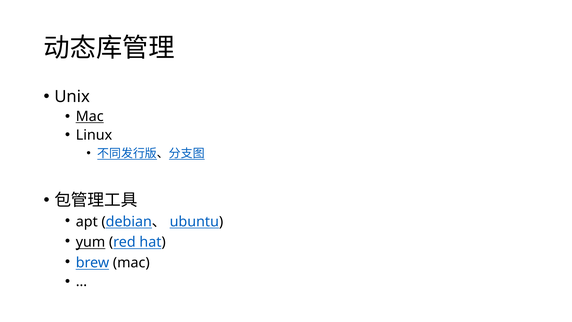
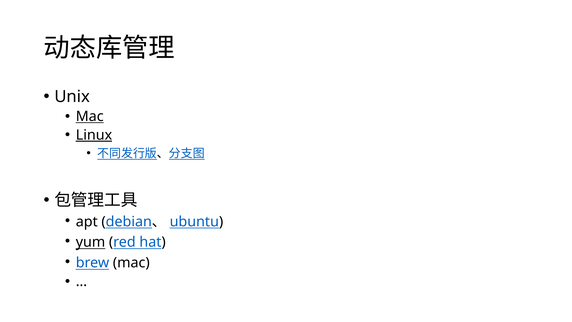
Linux underline: none -> present
